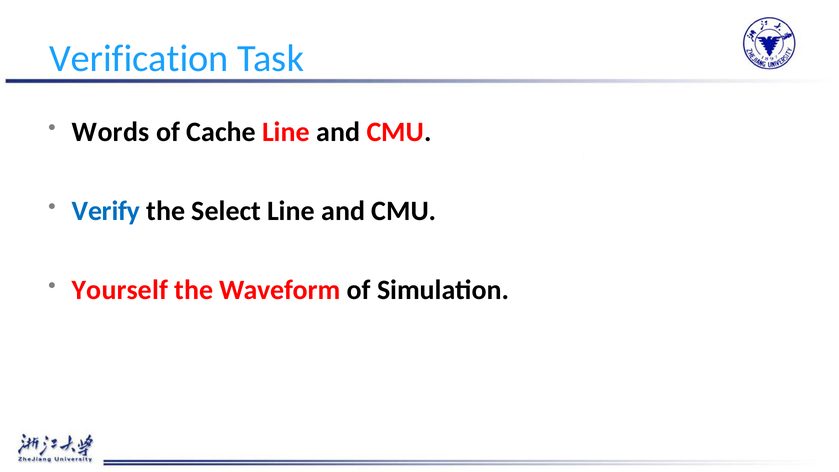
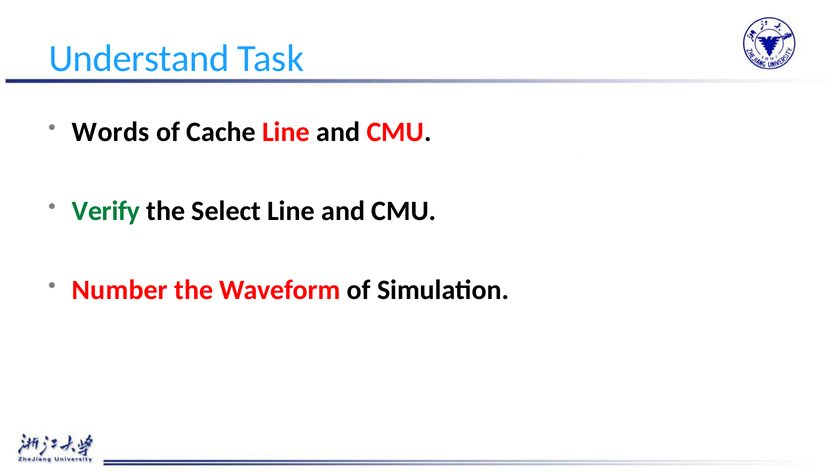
Verification: Verification -> Understand
Verify colour: blue -> green
Yourself: Yourself -> Number
